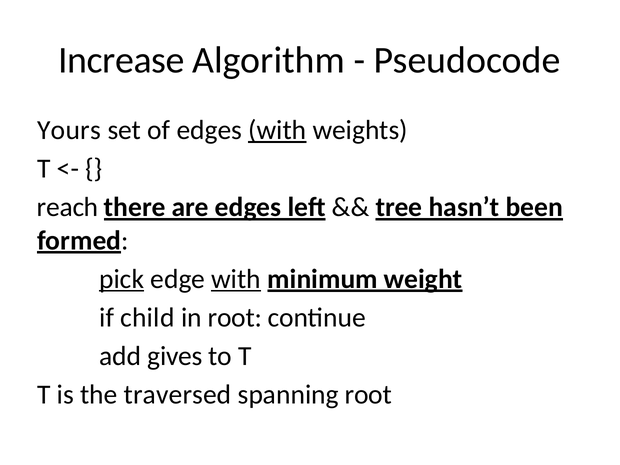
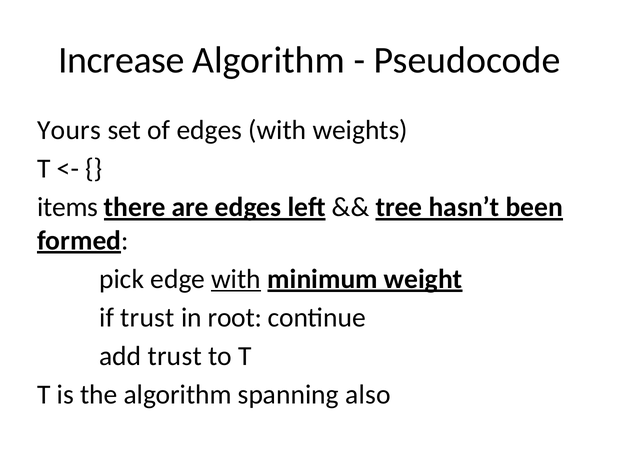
with at (277, 130) underline: present -> none
reach: reach -> items
pick underline: present -> none
if child: child -> trust
add gives: gives -> trust
the traversed: traversed -> algorithm
spanning root: root -> also
